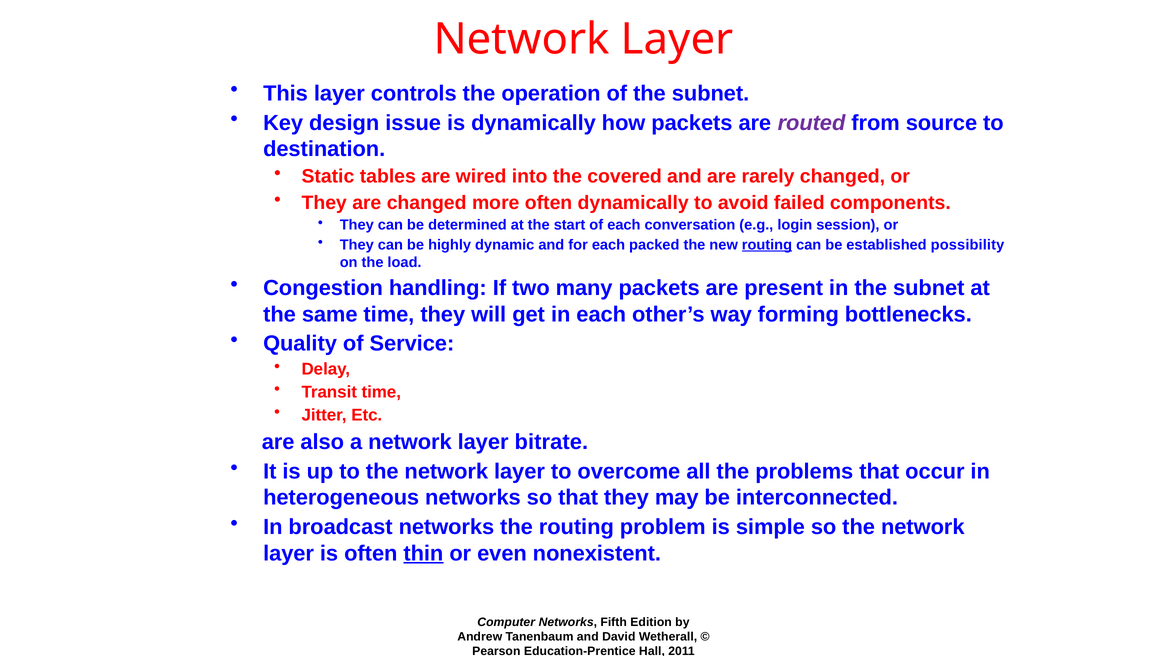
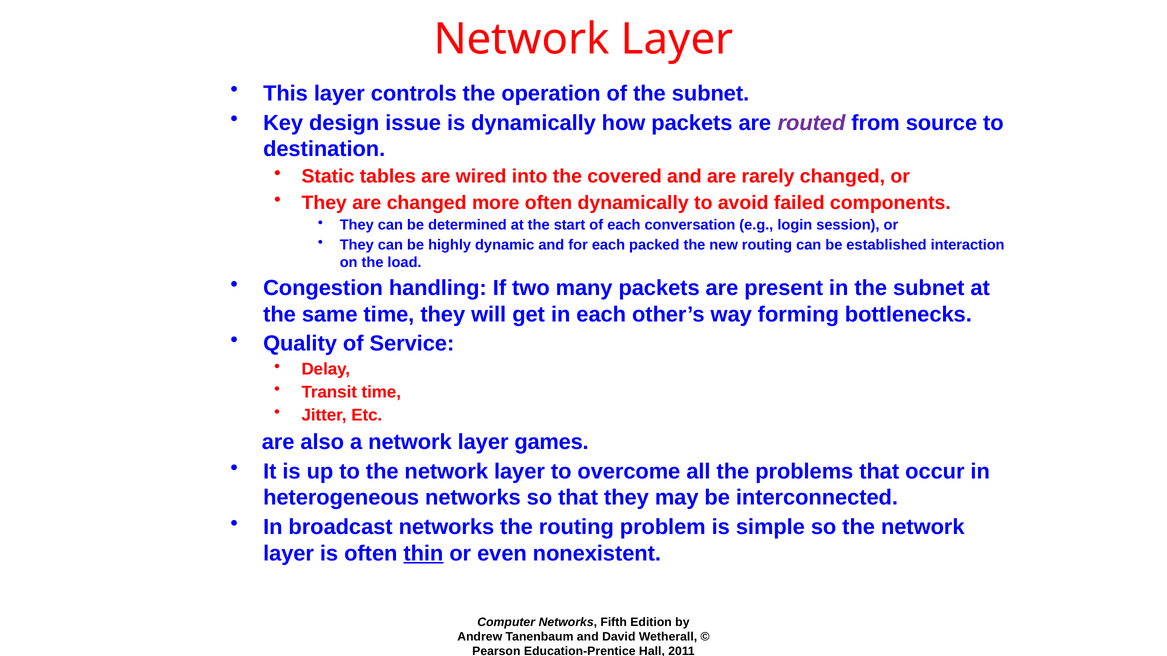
routing at (767, 245) underline: present -> none
possibility: possibility -> interaction
bitrate: bitrate -> games
